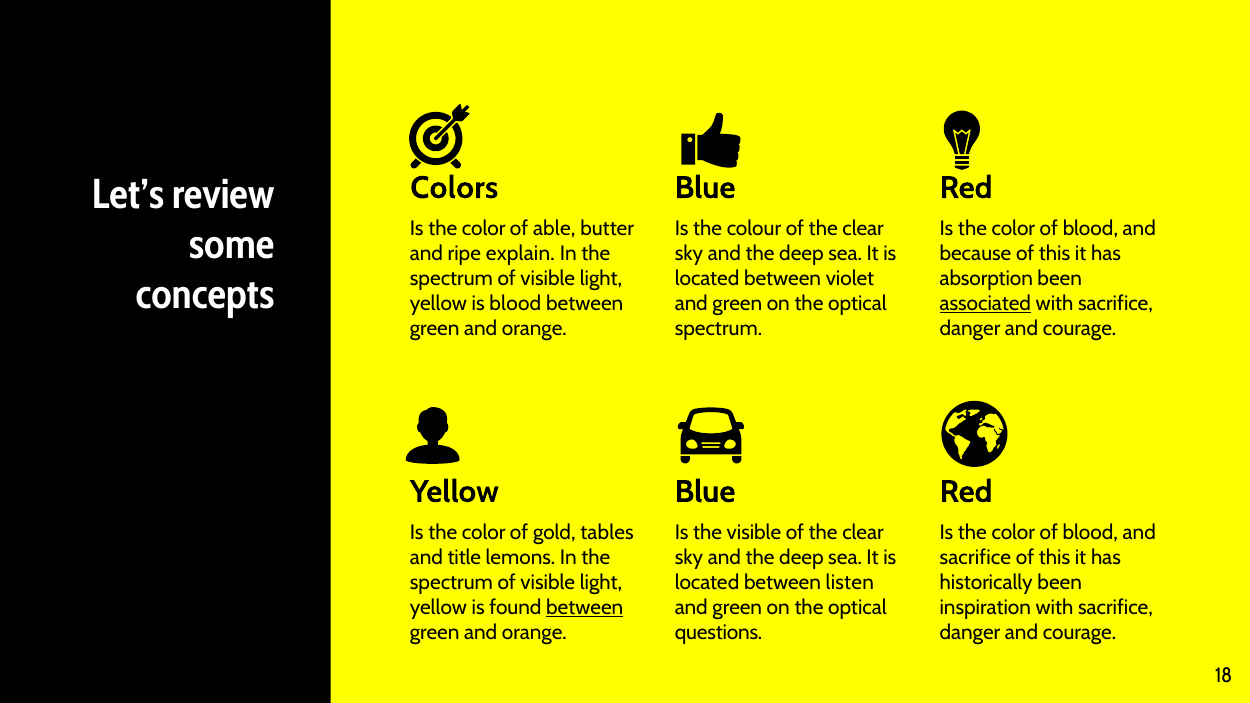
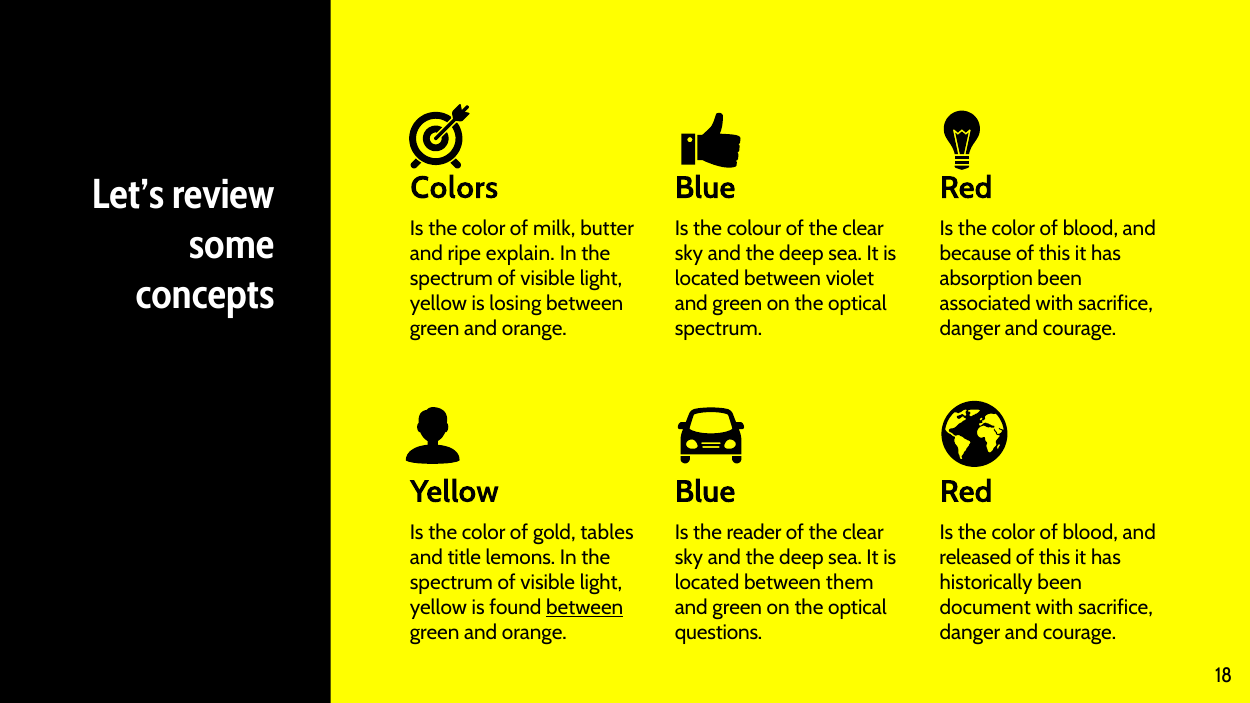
able: able -> milk
is blood: blood -> losing
associated underline: present -> none
the visible: visible -> reader
sacrifice at (975, 558): sacrifice -> released
listen: listen -> them
inspiration: inspiration -> document
